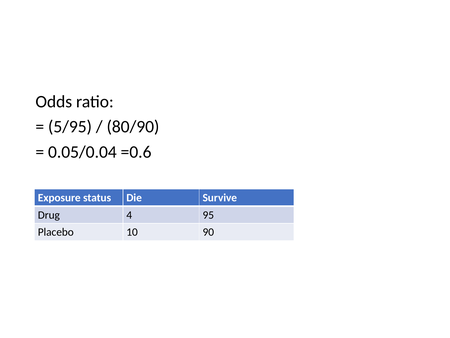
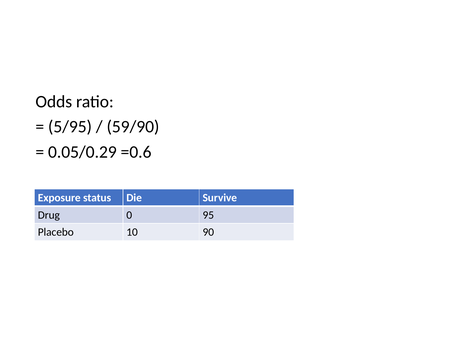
80/90: 80/90 -> 59/90
0.05/0.04: 0.05/0.04 -> 0.05/0.29
4: 4 -> 0
